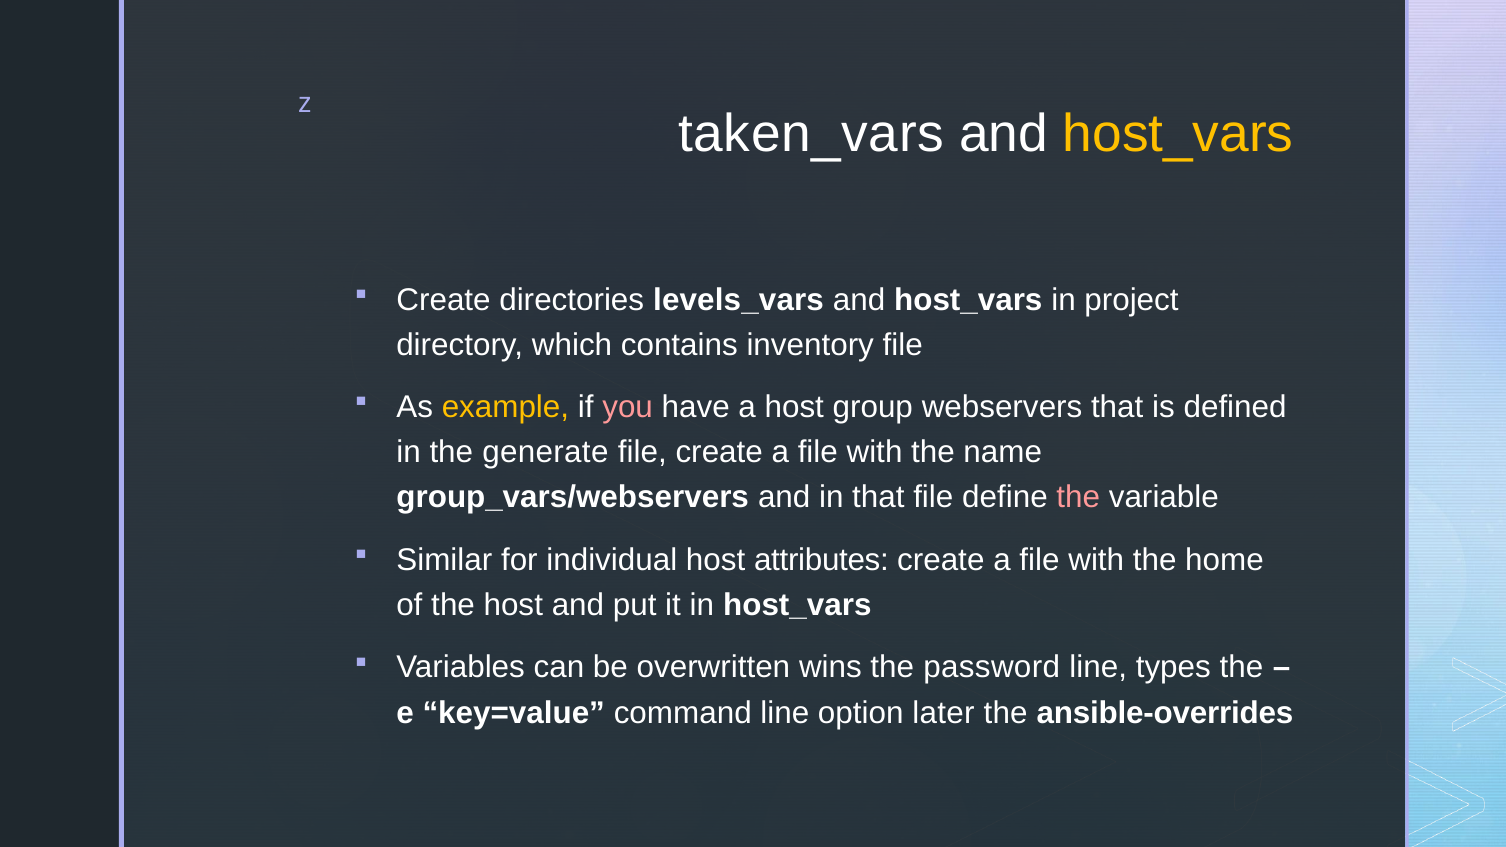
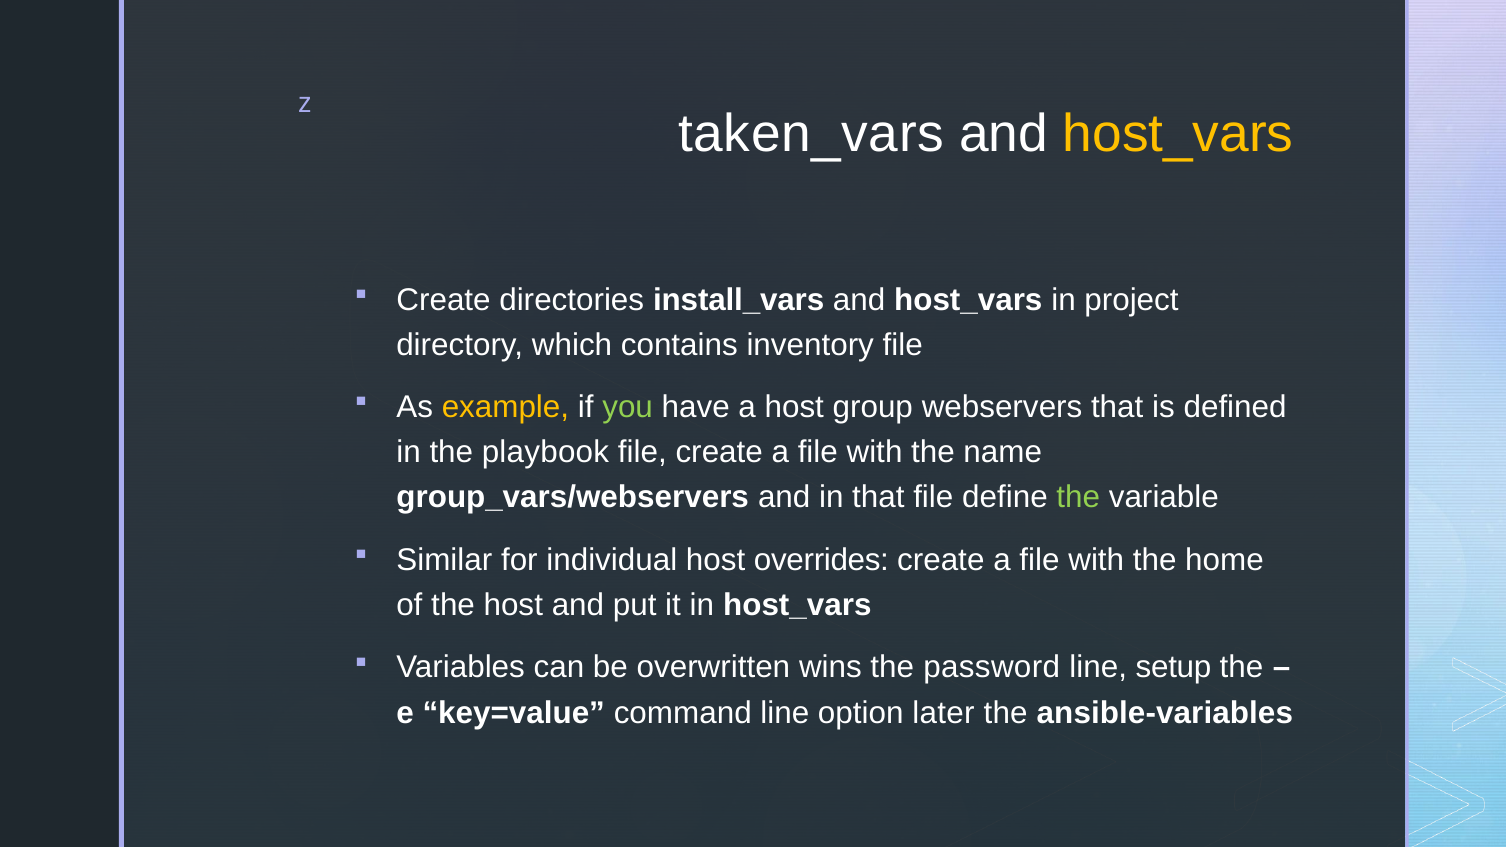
levels_vars: levels_vars -> install_vars
you colour: pink -> light green
generate: generate -> playbook
the at (1078, 498) colour: pink -> light green
attributes: attributes -> overrides
types: types -> setup
ansible-overrides: ansible-overrides -> ansible-variables
